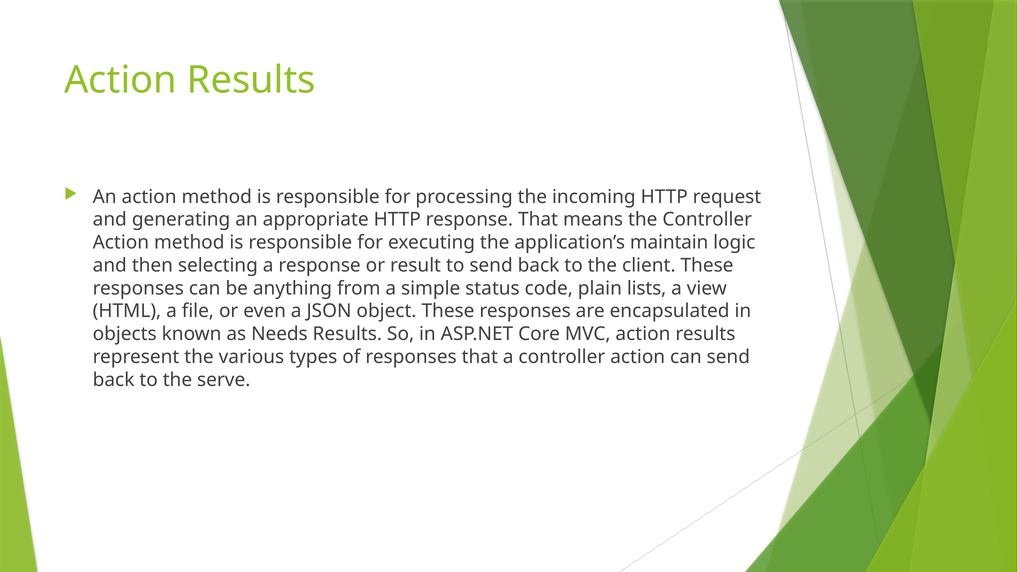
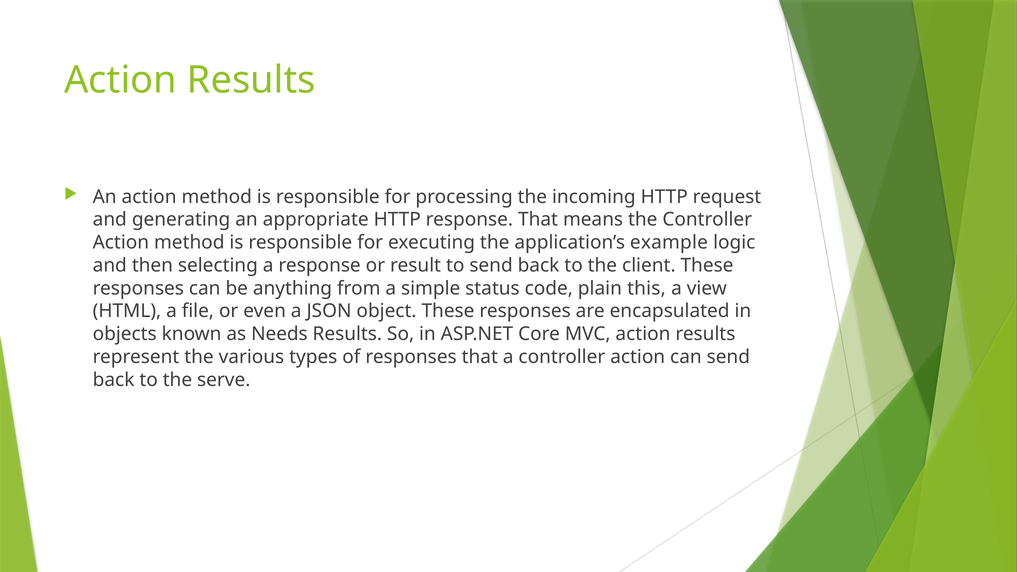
maintain: maintain -> example
lists: lists -> this
